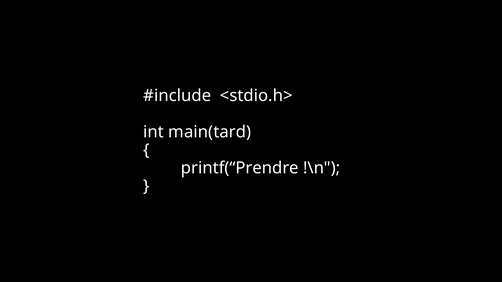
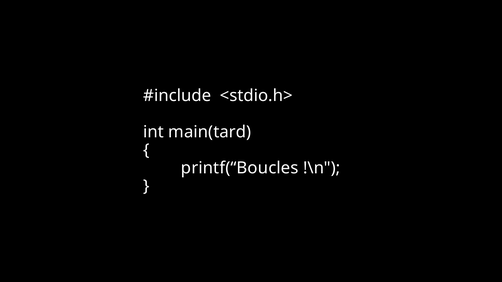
printf(“Prendre: printf(“Prendre -> printf(“Boucles
